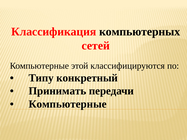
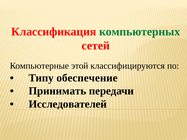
компьютерных colour: black -> green
конкретный: конкретный -> обеспечение
Компьютерные at (68, 104): Компьютерные -> Исследователей
